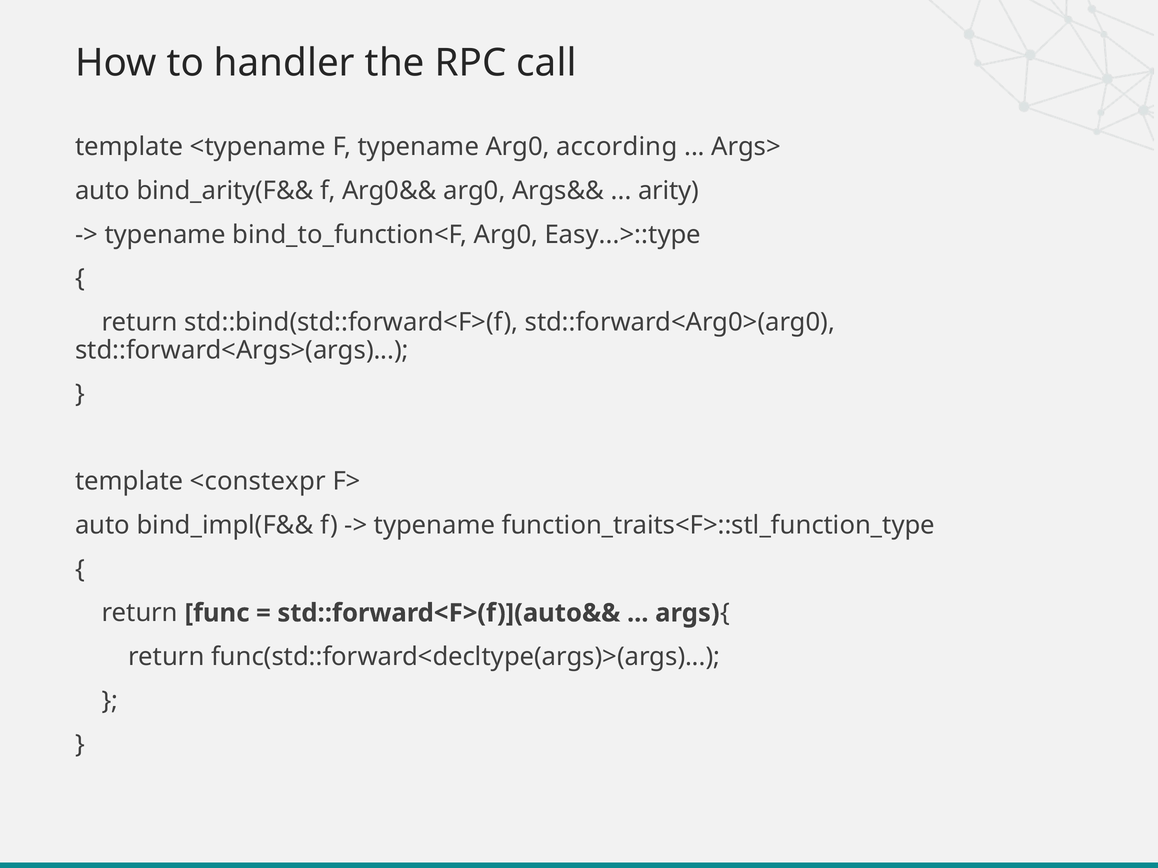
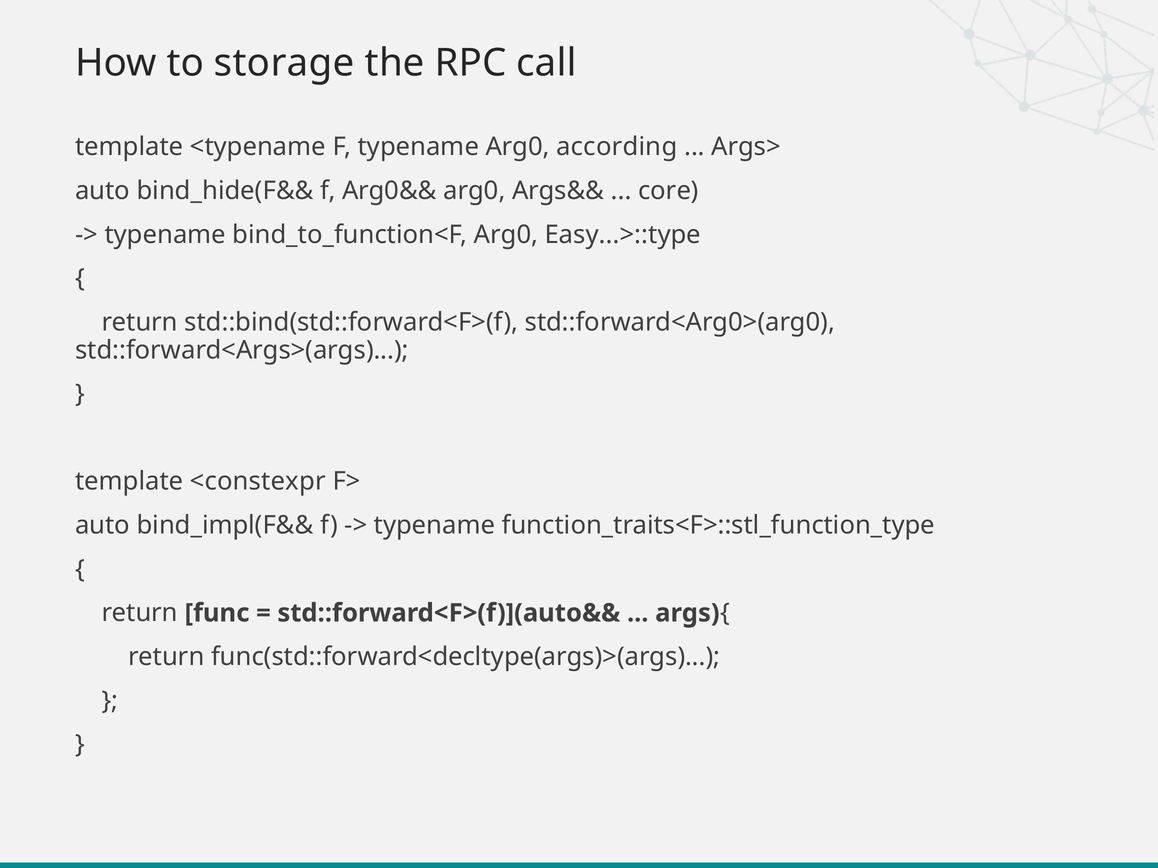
handler: handler -> storage
bind_arity(F&&: bind_arity(F&& -> bind_hide(F&&
arity: arity -> core
